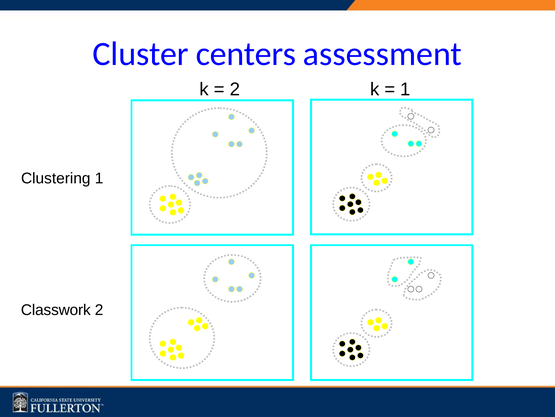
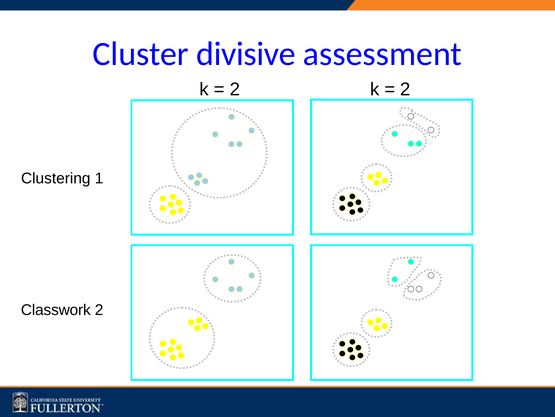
centers: centers -> divisive
1 at (405, 89): 1 -> 2
